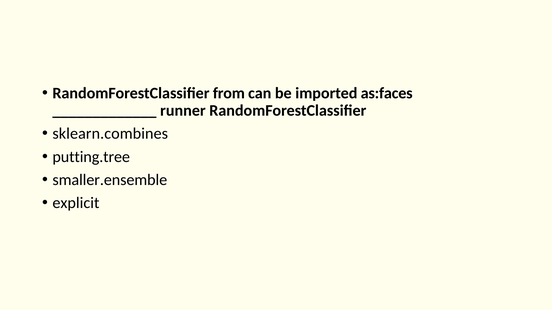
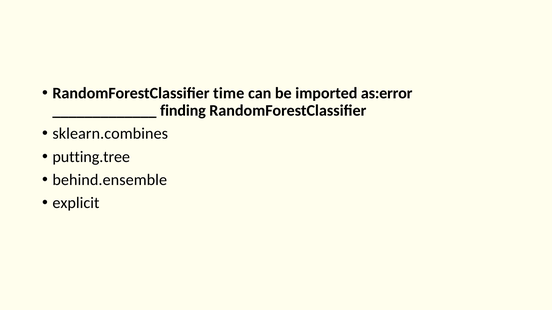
from: from -> time
as:faces: as:faces -> as:error
runner: runner -> finding
smaller.ensemble: smaller.ensemble -> behind.ensemble
